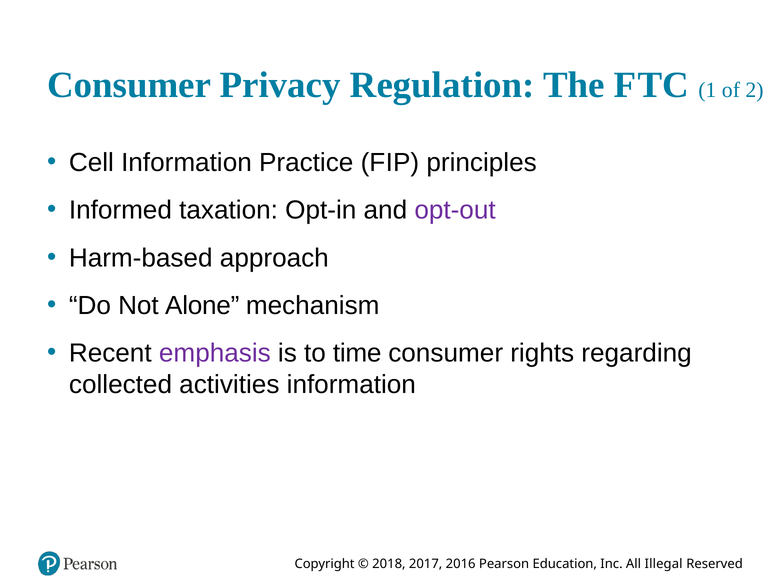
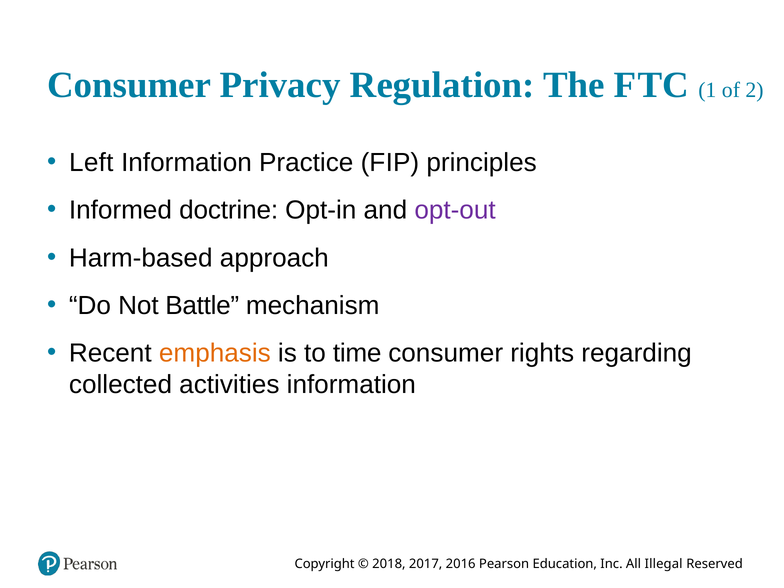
Cell: Cell -> Left
taxation: taxation -> doctrine
Alone: Alone -> Battle
emphasis colour: purple -> orange
